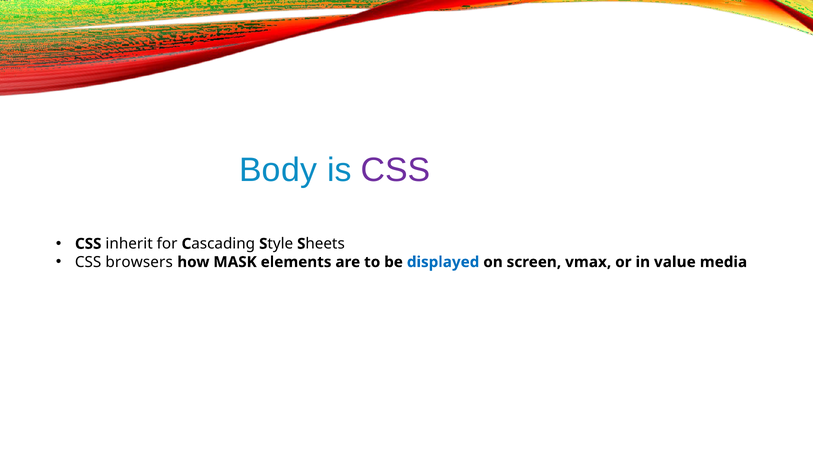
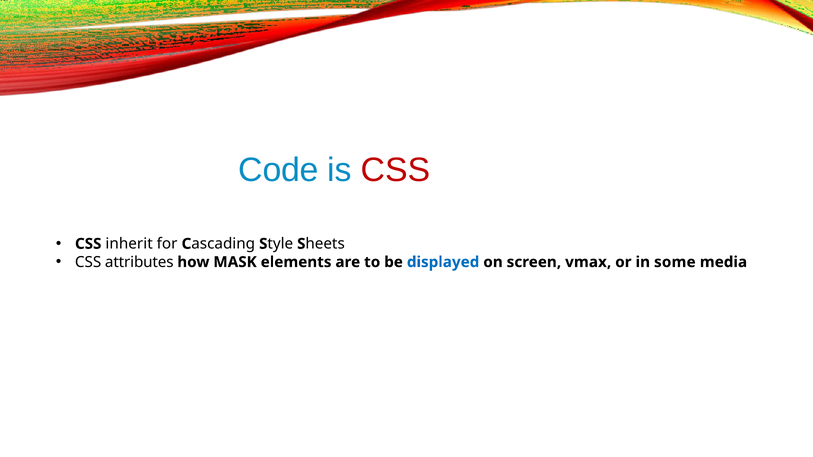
Body: Body -> Code
CSS at (396, 170) colour: purple -> red
browsers: browsers -> attributes
value: value -> some
